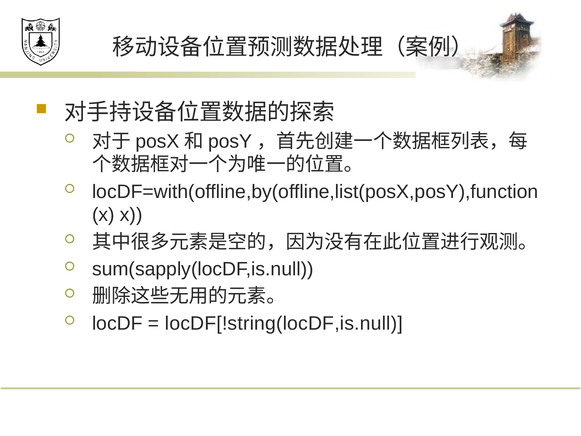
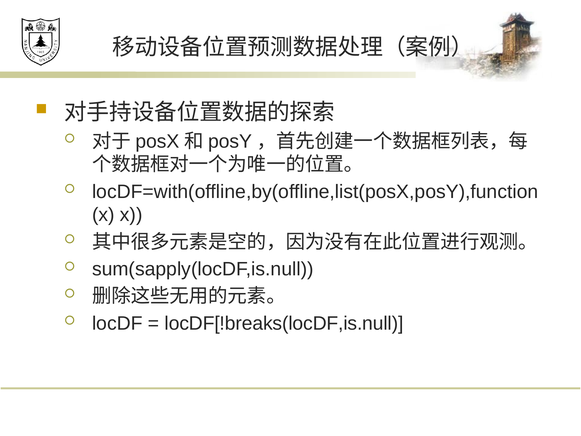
locDF[!string(locDF,is.null: locDF[!string(locDF,is.null -> locDF[!breaks(locDF,is.null
